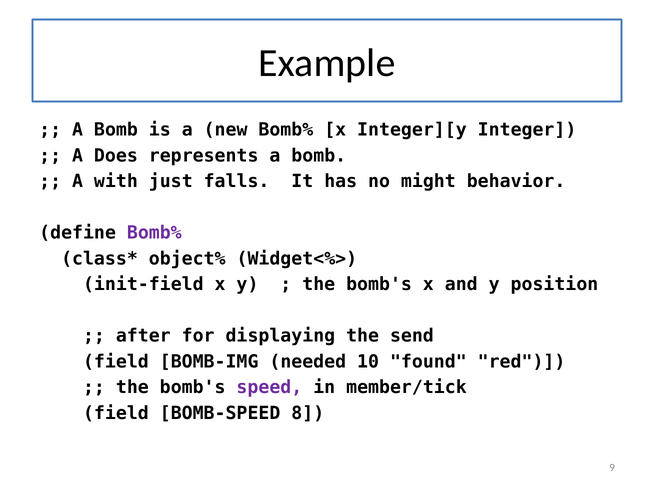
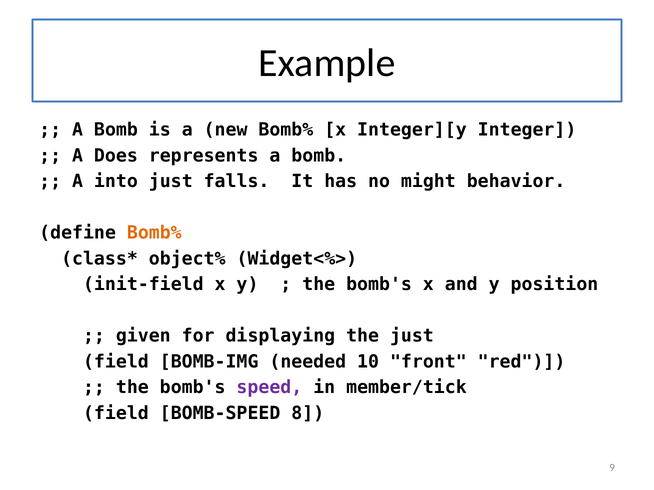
with: with -> into
Bomb% at (154, 233) colour: purple -> orange
after: after -> given
the send: send -> just
found: found -> front
